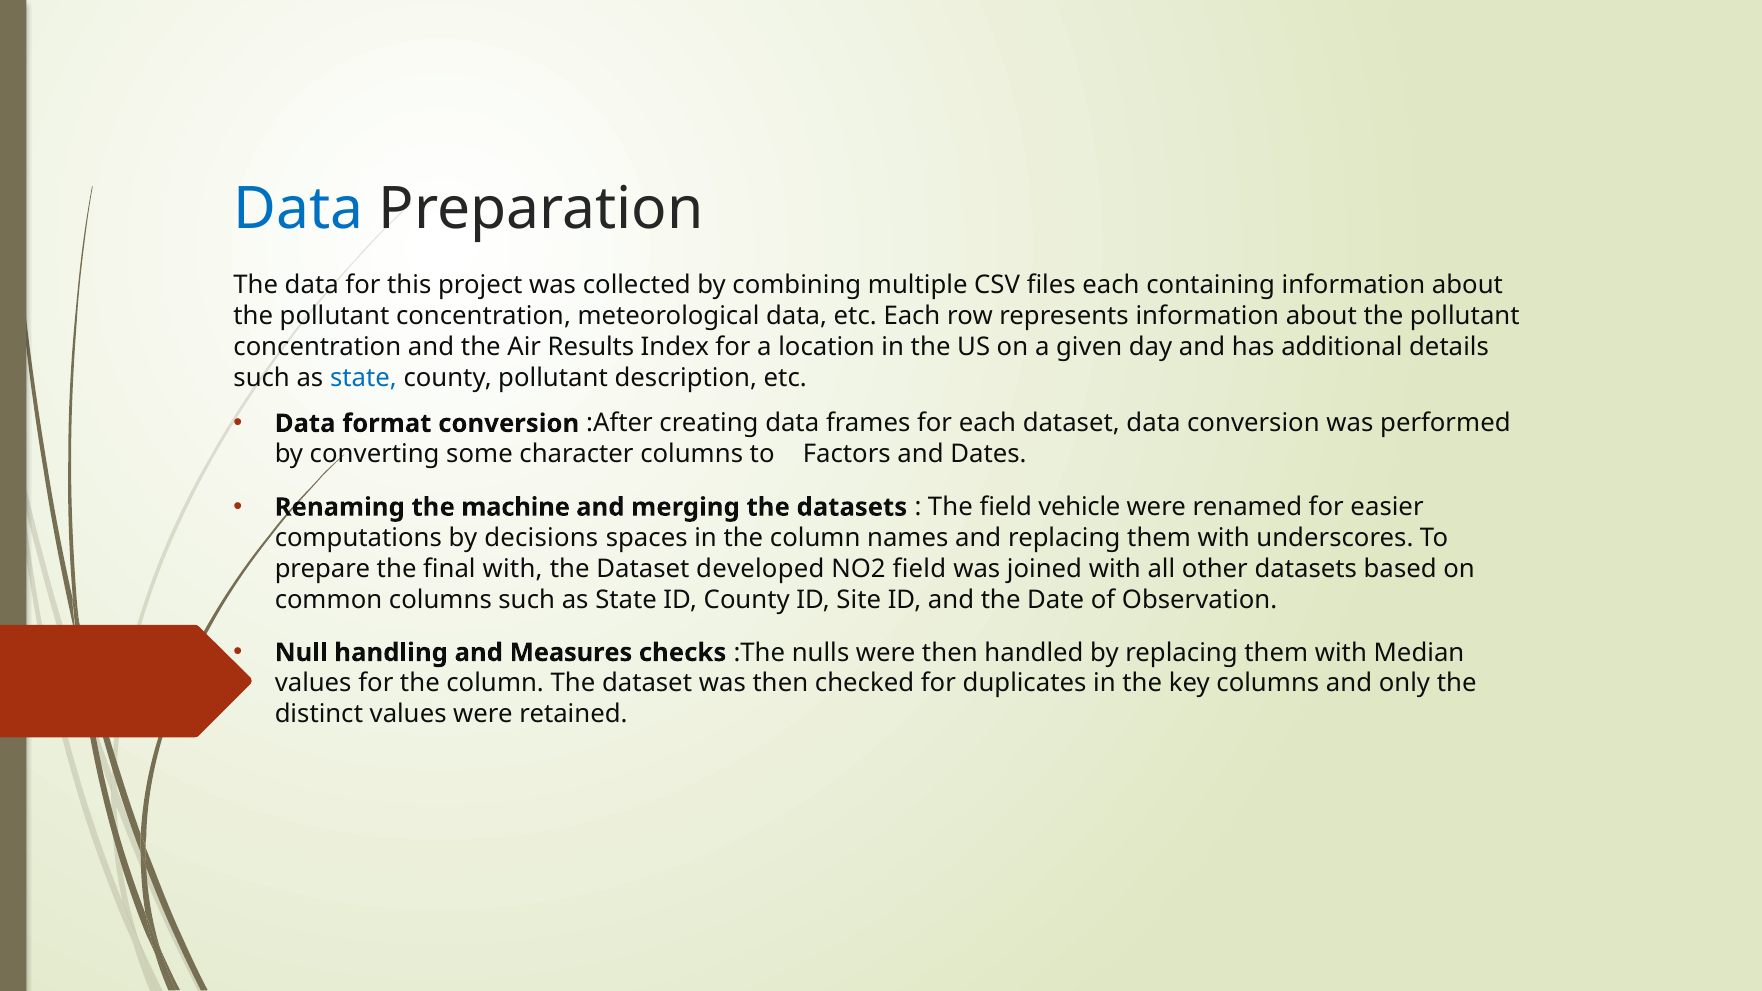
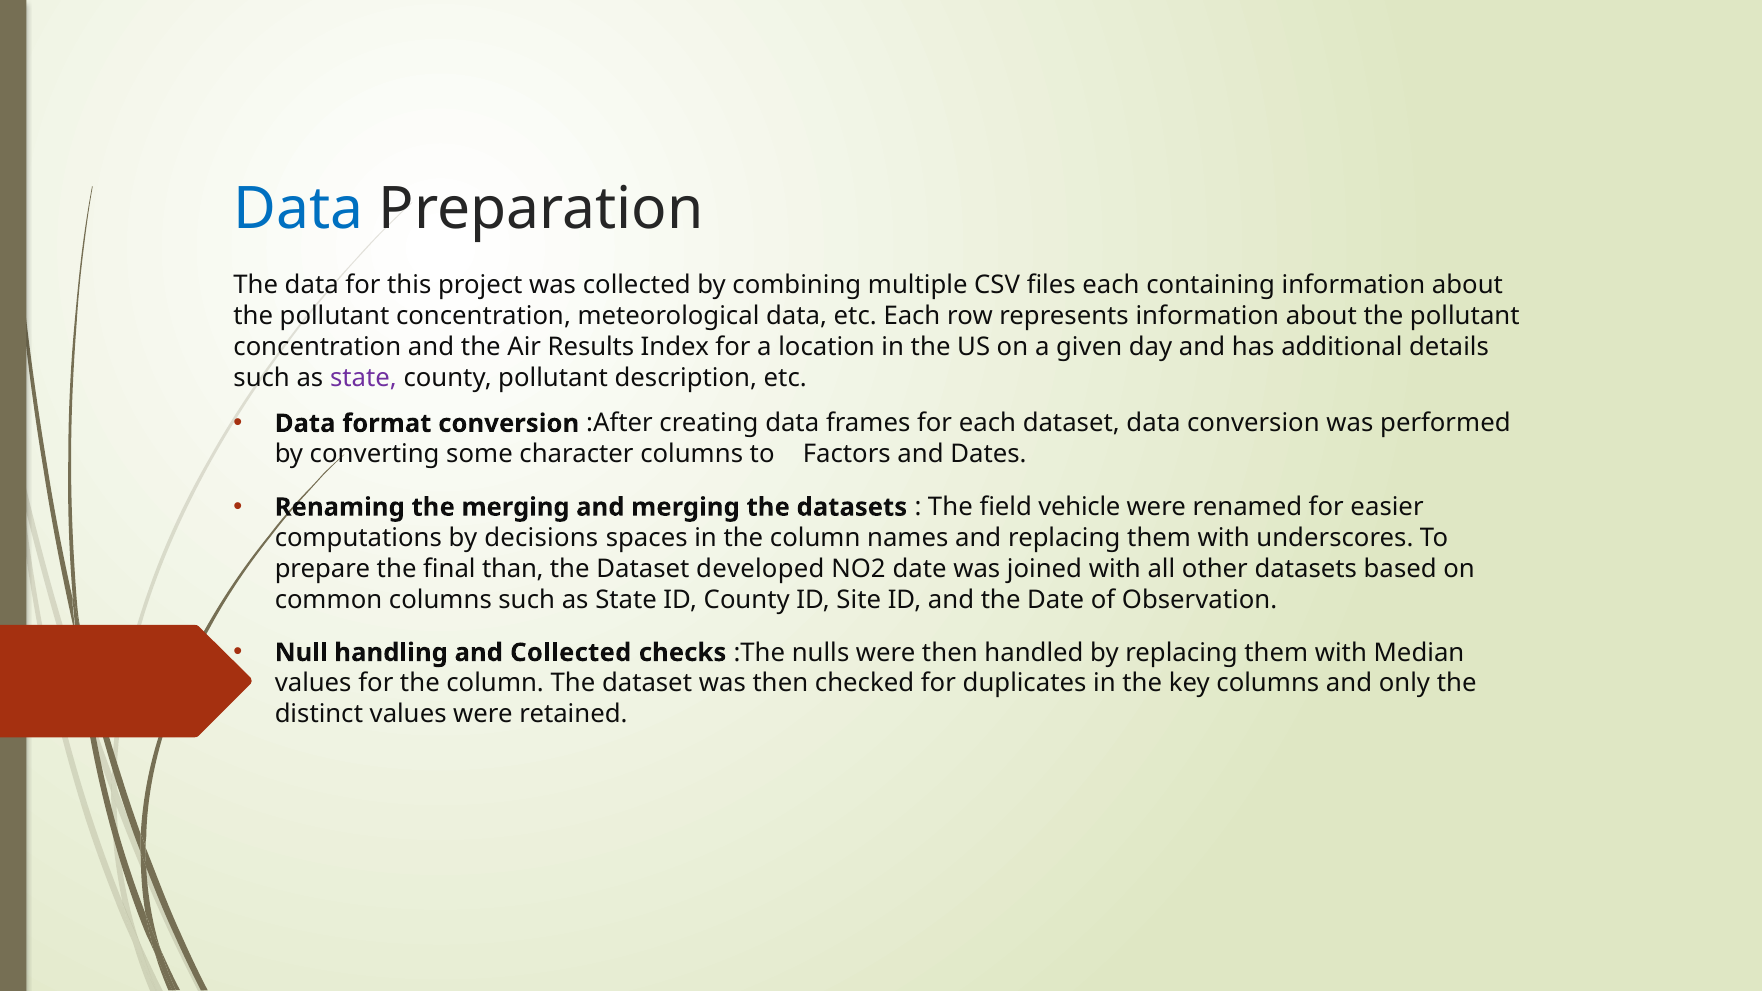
state at (363, 378) colour: blue -> purple
the machine: machine -> merging
final with: with -> than
NO2 field: field -> date
and Measures: Measures -> Collected
